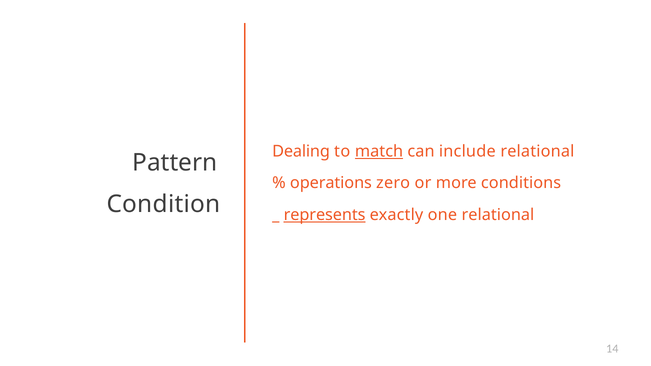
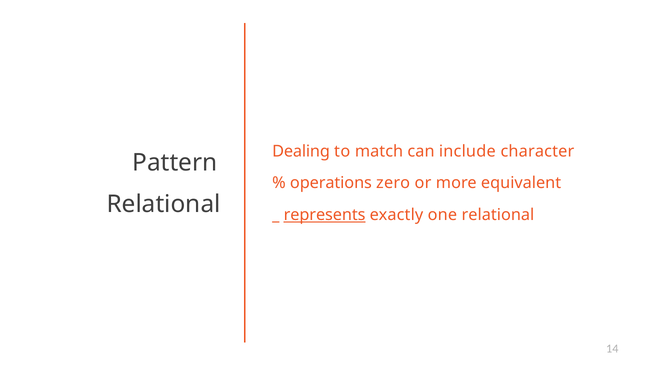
match underline: present -> none
include relational: relational -> character
conditions: conditions -> equivalent
Condition at (164, 204): Condition -> Relational
